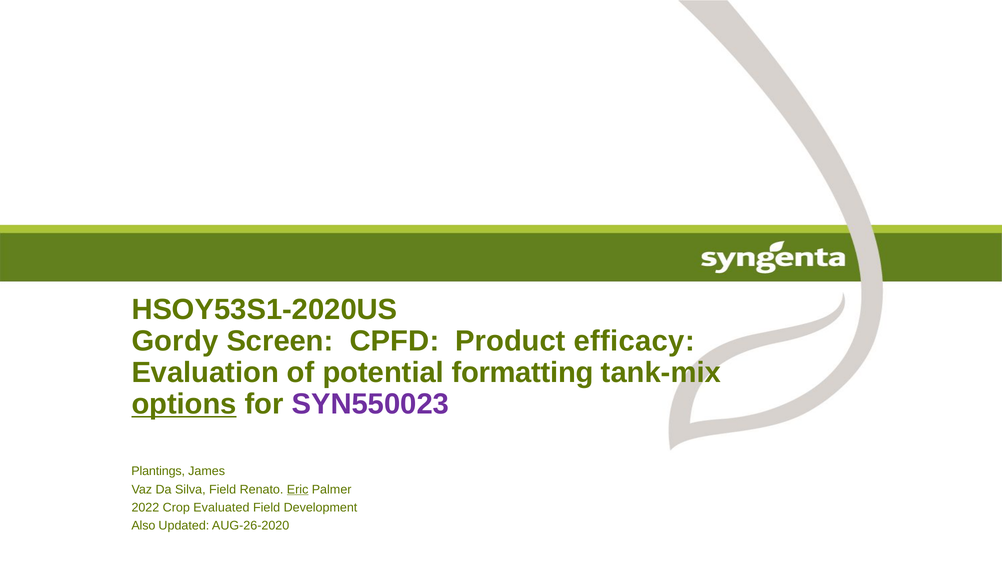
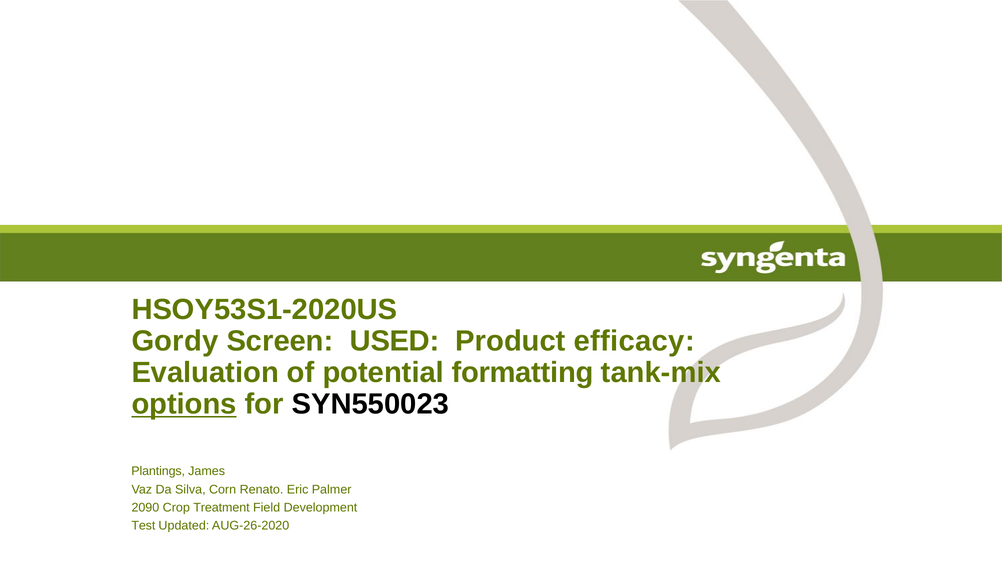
CPFD: CPFD -> USED
SYN550023 colour: purple -> black
Silva Field: Field -> Corn
Eric underline: present -> none
2022: 2022 -> 2090
Evaluated: Evaluated -> Treatment
Also: Also -> Test
